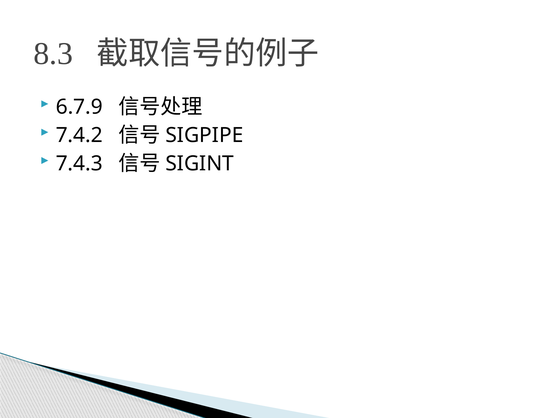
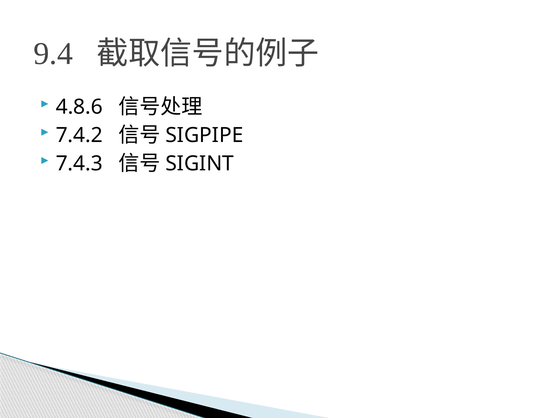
8.3: 8.3 -> 9.4
6.7.9: 6.7.9 -> 4.8.6
